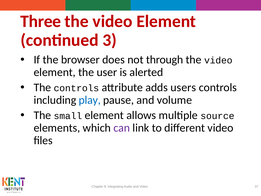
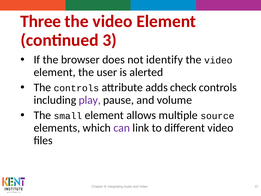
through: through -> identify
users: users -> check
play colour: blue -> purple
